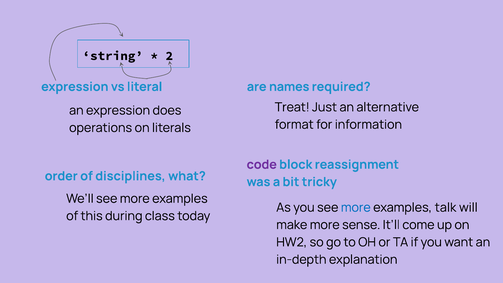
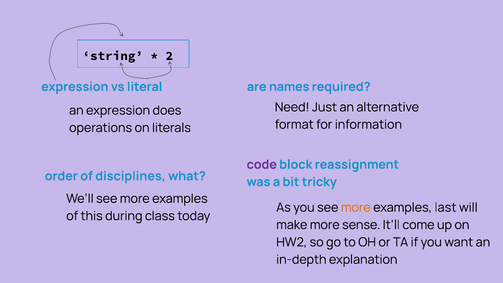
Treat: Treat -> Need
more at (356, 207) colour: blue -> orange
talk: talk -> last
